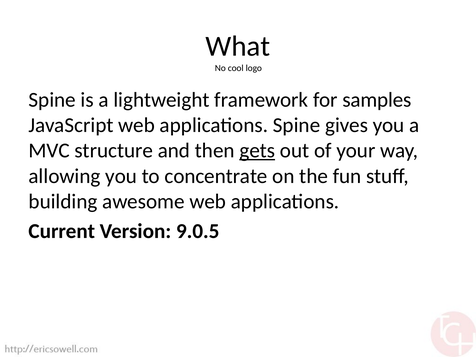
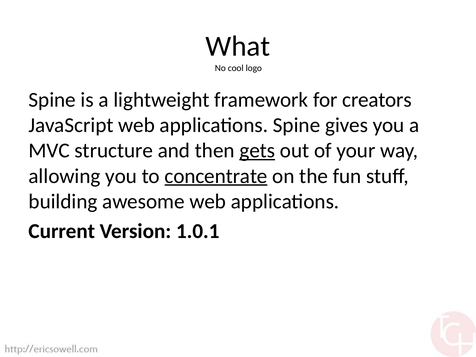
samples: samples -> creators
concentrate underline: none -> present
9.0.5: 9.0.5 -> 1.0.1
